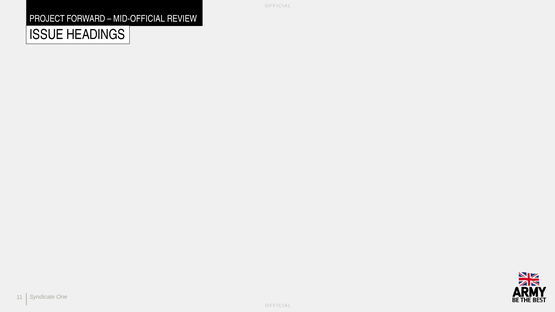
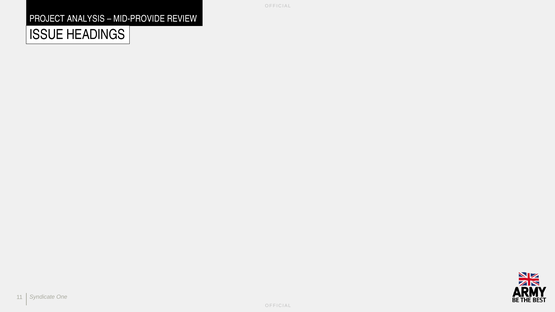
FORWARD: FORWARD -> ANALYSIS
MID-OFFICIAL: MID-OFFICIAL -> MID-PROVIDE
